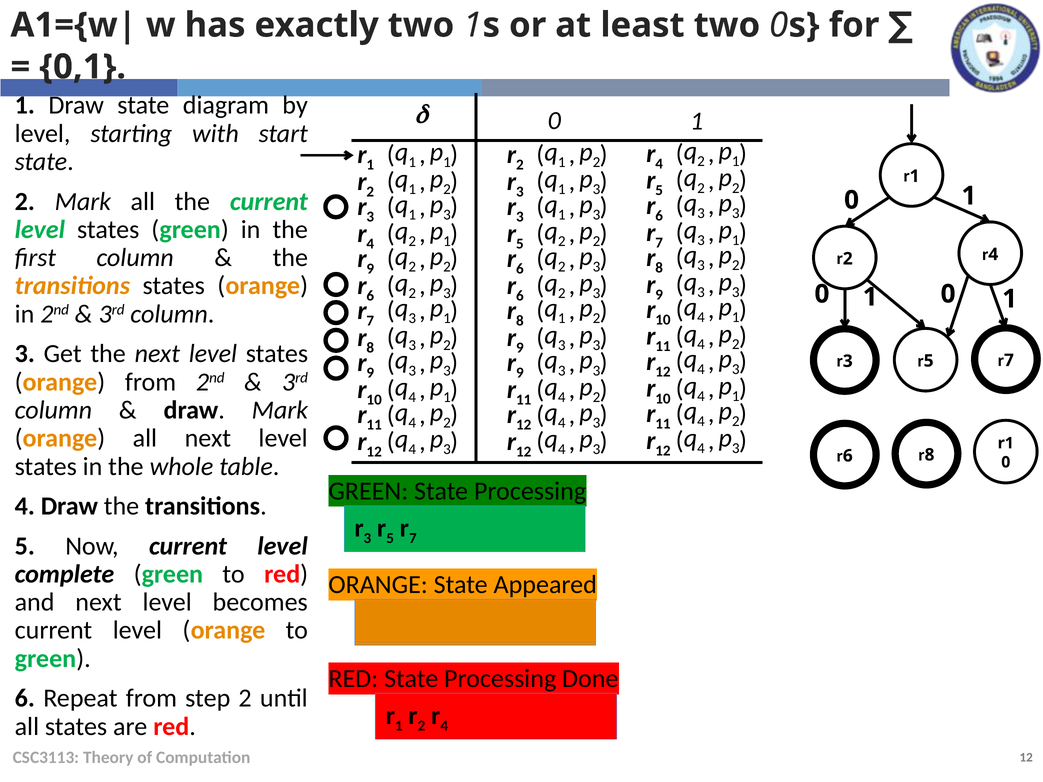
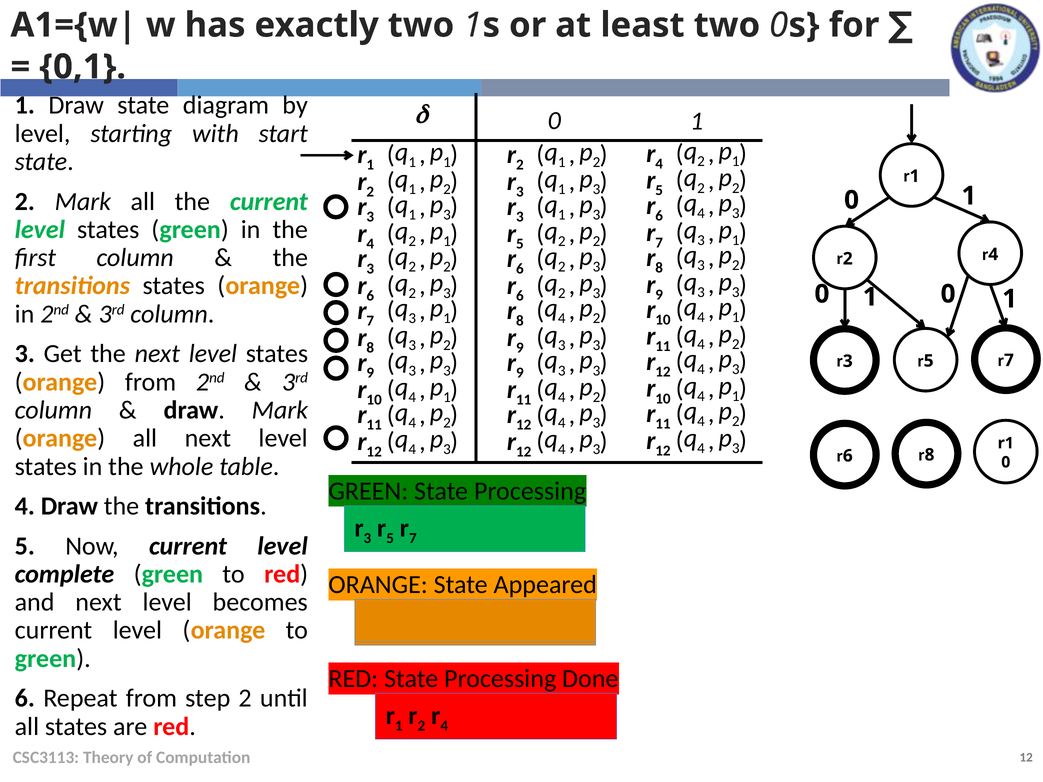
3 at (701, 213): 3 -> 4
9 at (370, 269): 9 -> 3
1 at (562, 319): 1 -> 4
